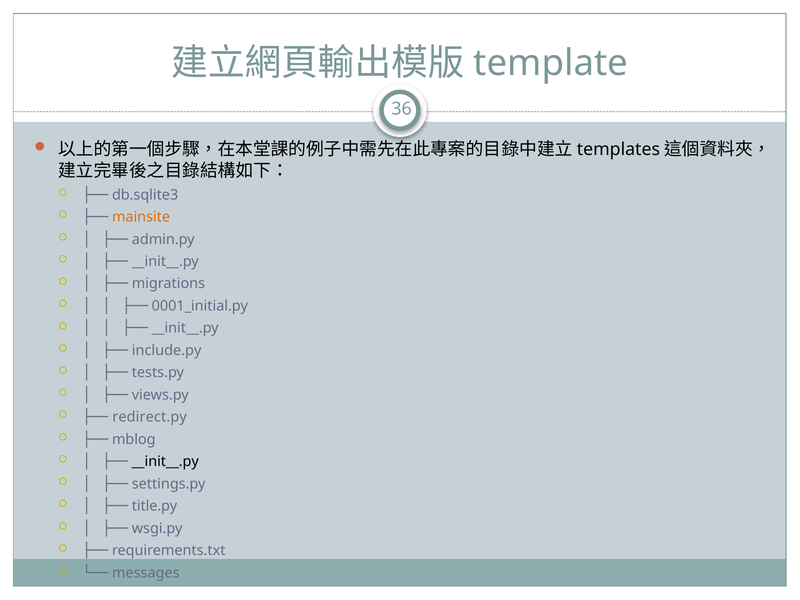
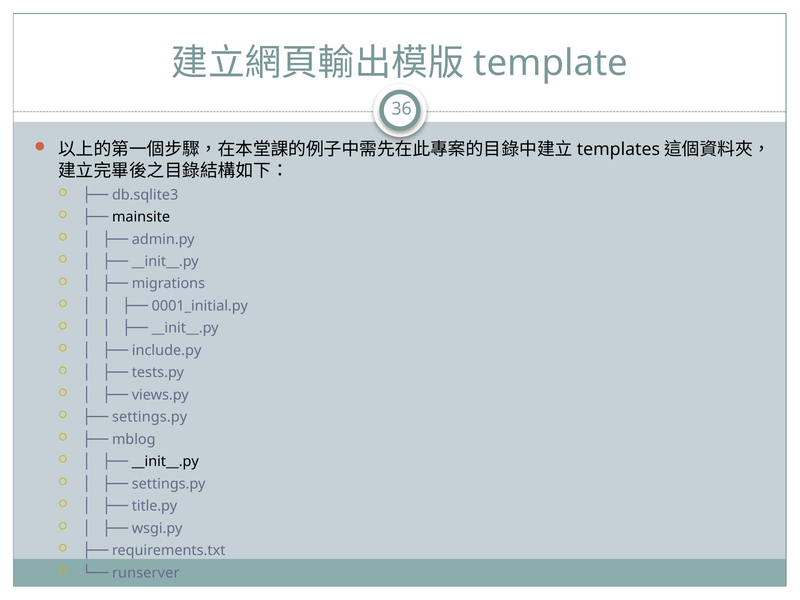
mainsite colour: orange -> black
redirect.py at (150, 417): redirect.py -> settings.py
messages: messages -> runserver
